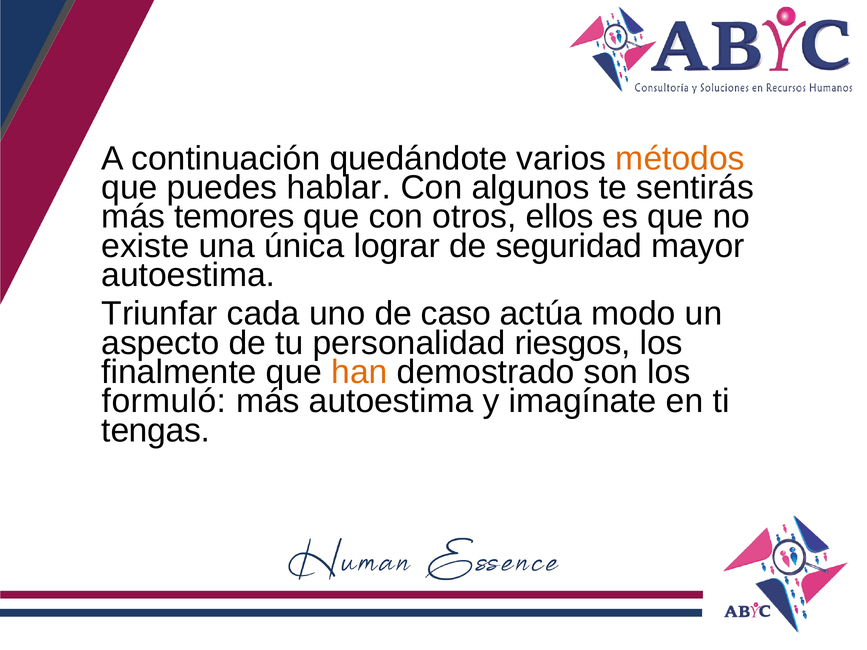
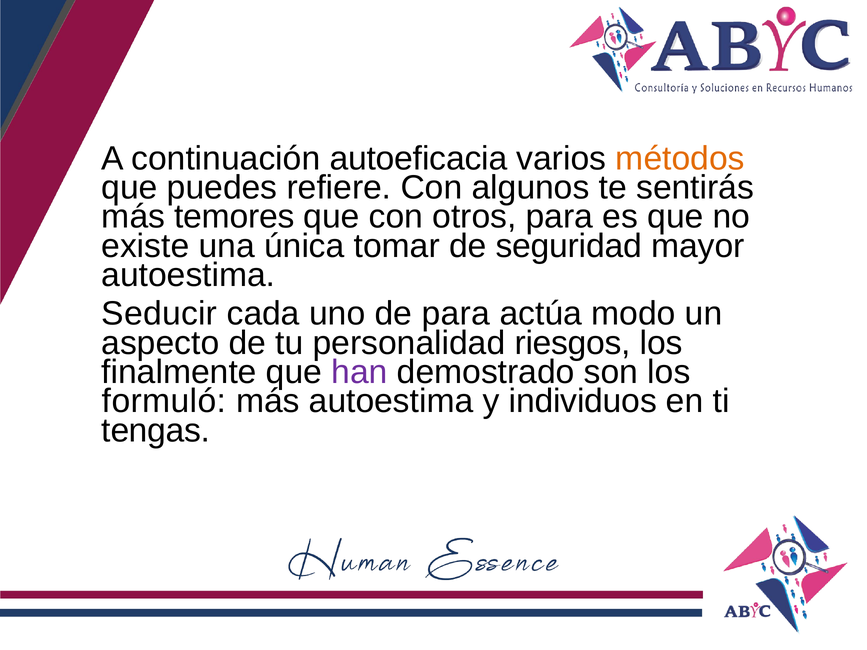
quedándote: quedándote -> autoeficacia
hablar: hablar -> refiere
otros ellos: ellos -> para
lograr: lograr -> tomar
Triunfar: Triunfar -> Seducir
de caso: caso -> para
han colour: orange -> purple
imagínate: imagínate -> individuos
